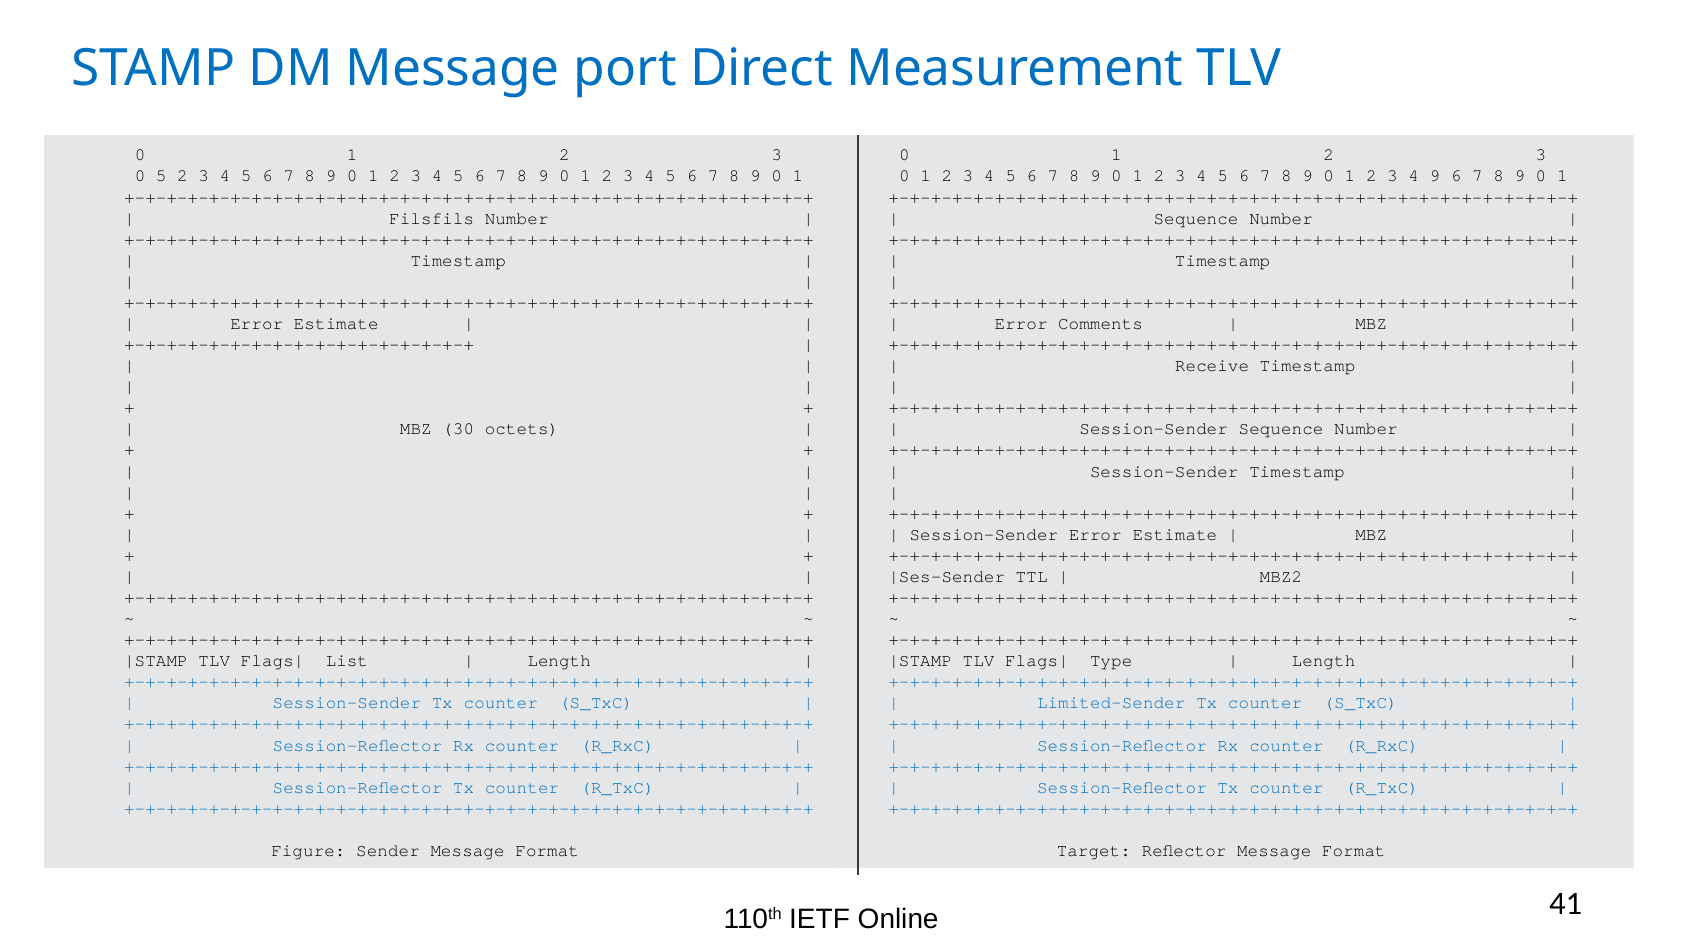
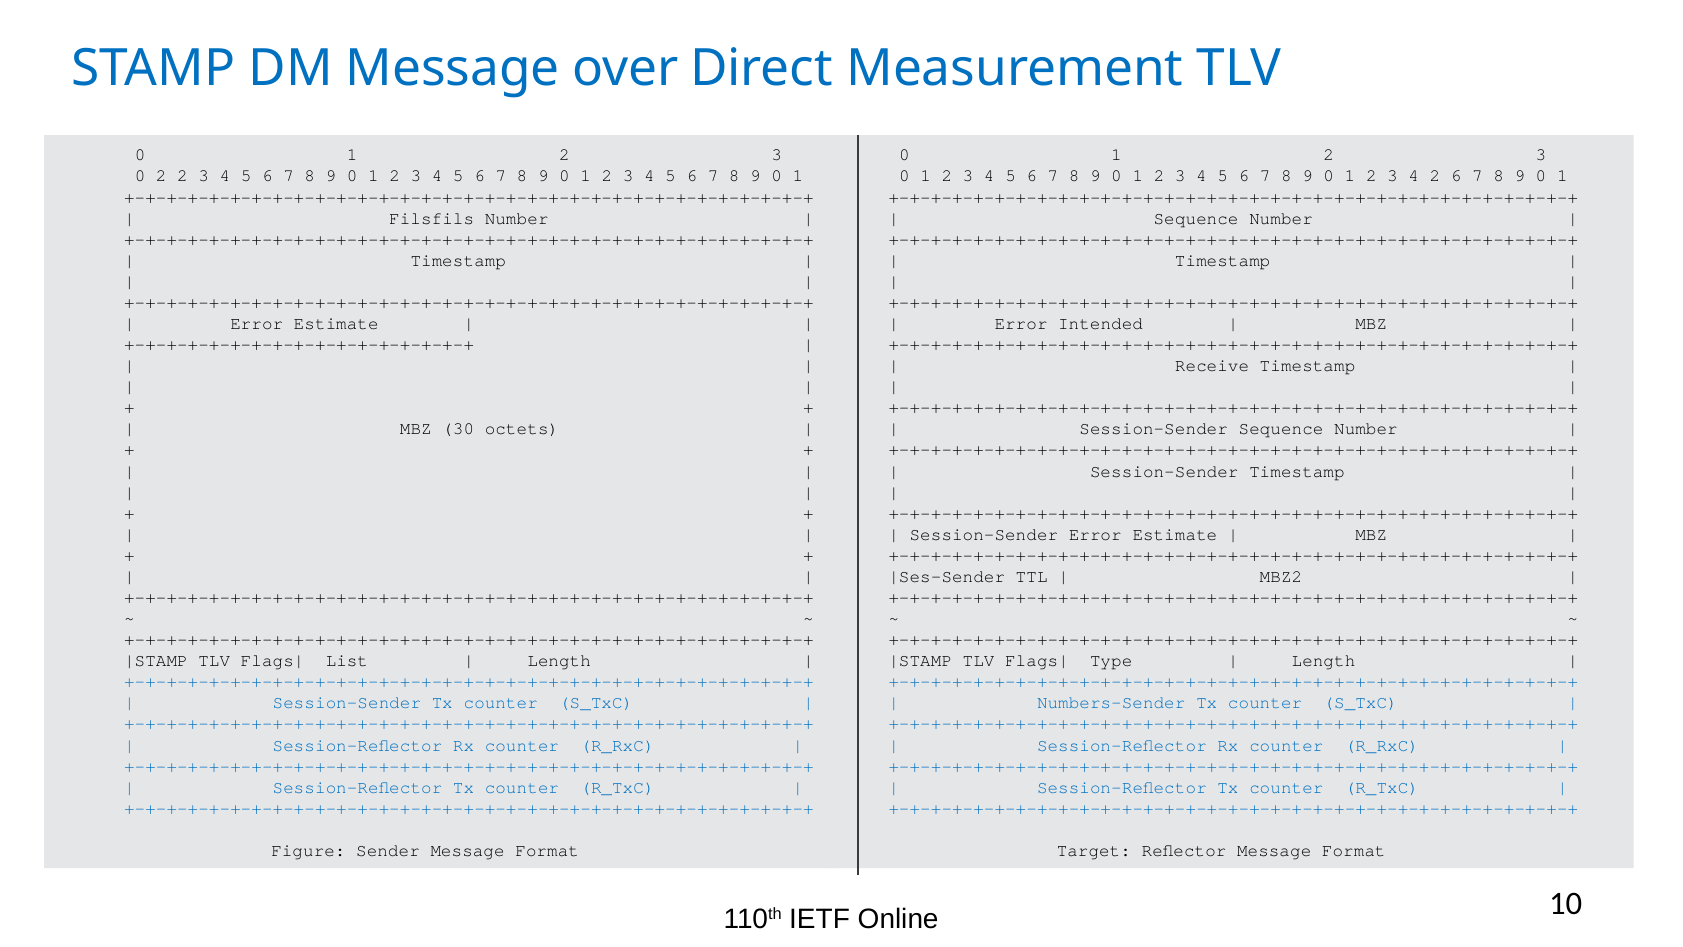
port: port -> over
0 5: 5 -> 2
4 9: 9 -> 2
Comments: Comments -> Intended
Limited-Sender: Limited-Sender -> Numbers-Sender
41: 41 -> 10
